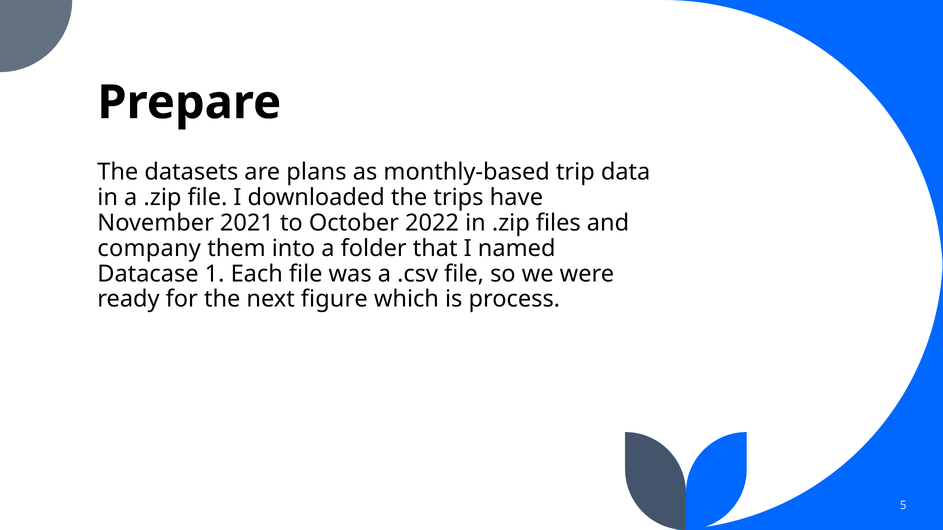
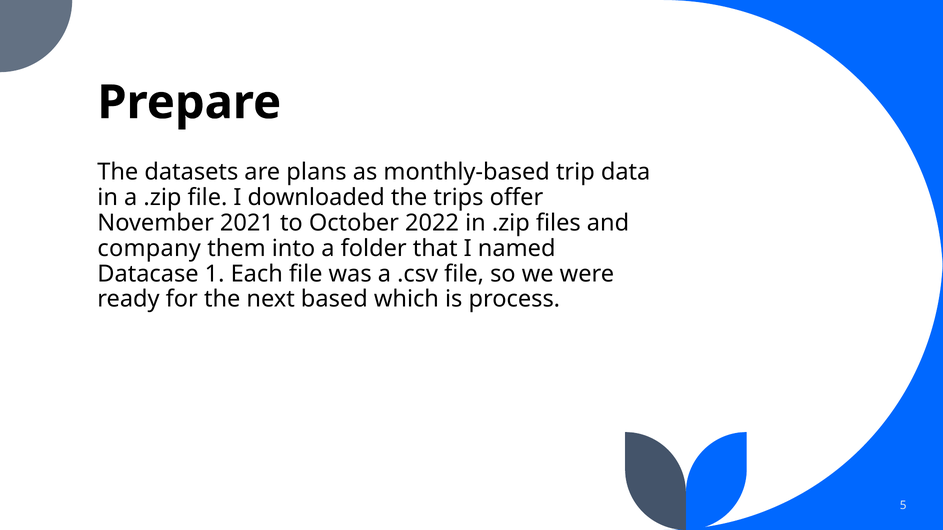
have: have -> offer
figure: figure -> based
